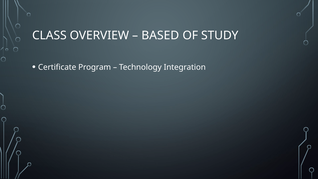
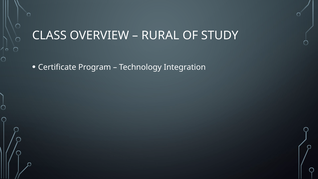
BASED: BASED -> RURAL
